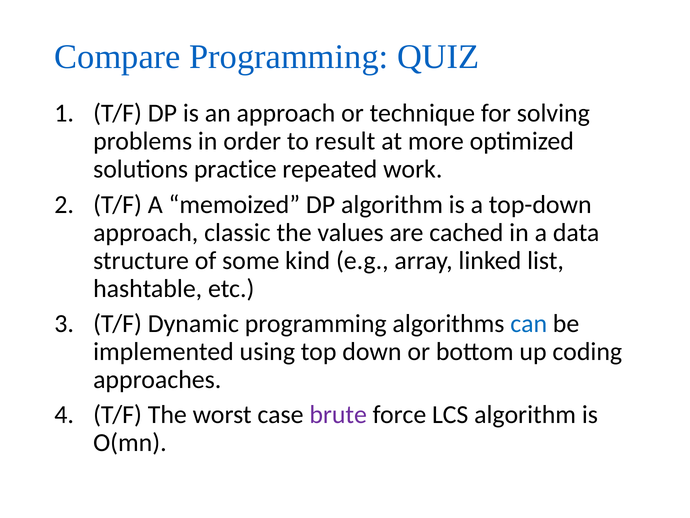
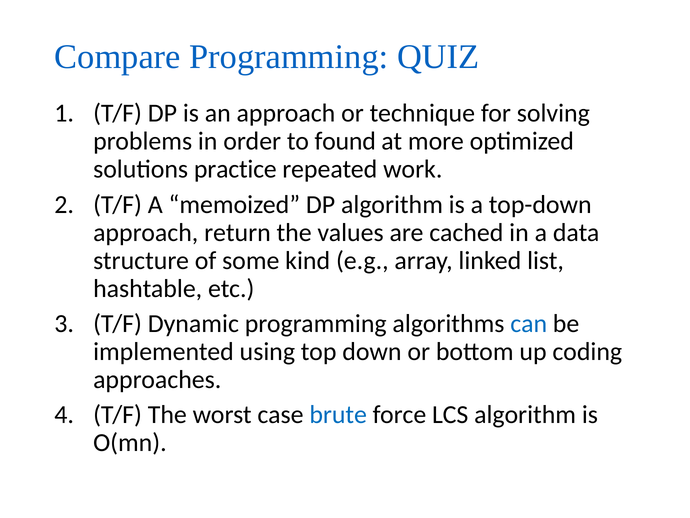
result: result -> found
classic: classic -> return
brute colour: purple -> blue
